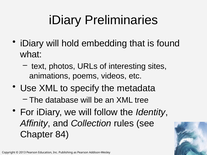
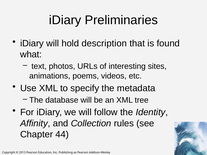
embedding: embedding -> description
84: 84 -> 44
